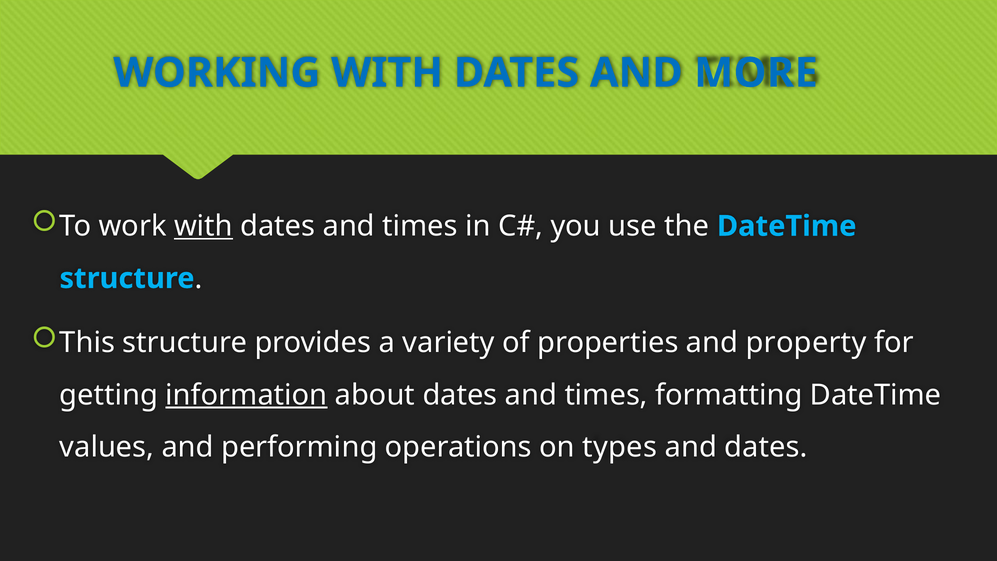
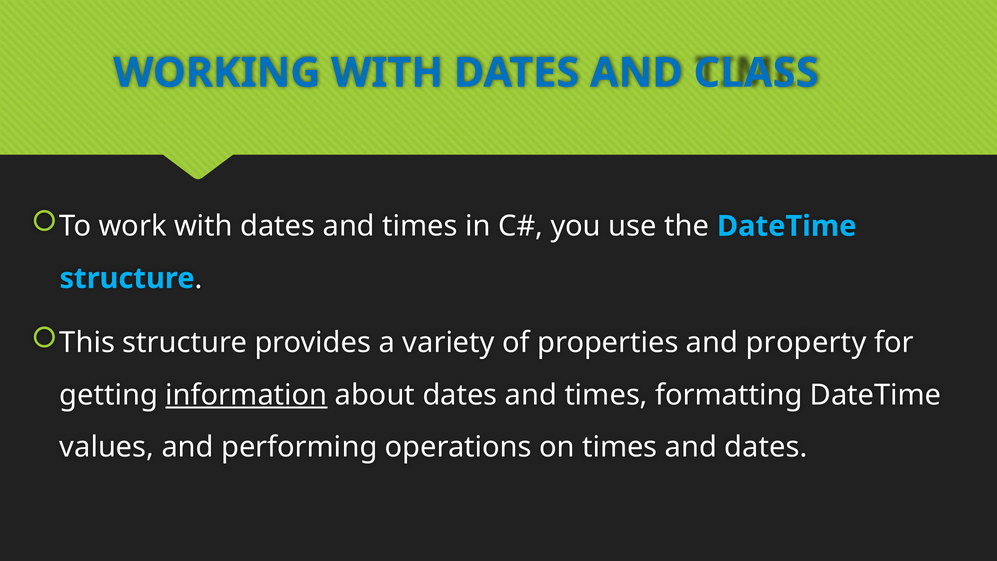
MORE: MORE -> CLASS
with at (203, 226) underline: present -> none
on types: types -> times
